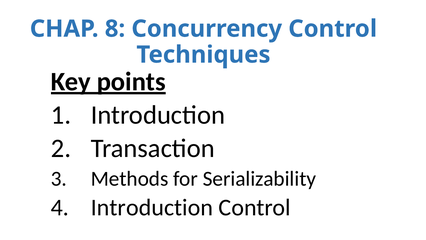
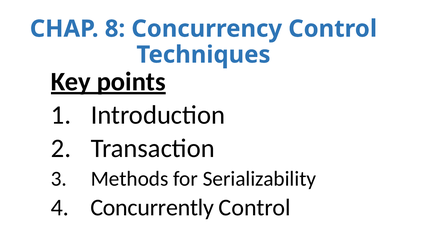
Introduction at (152, 207): Introduction -> Concurrently
